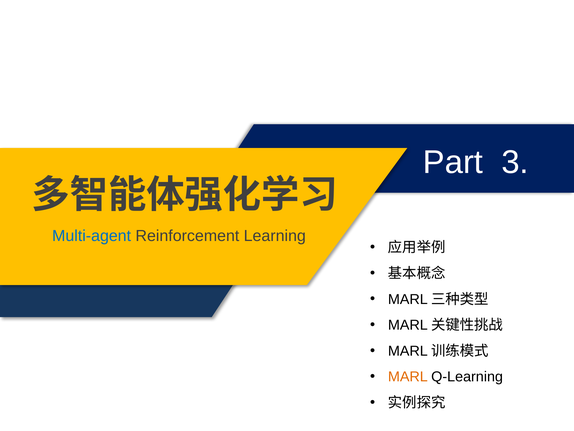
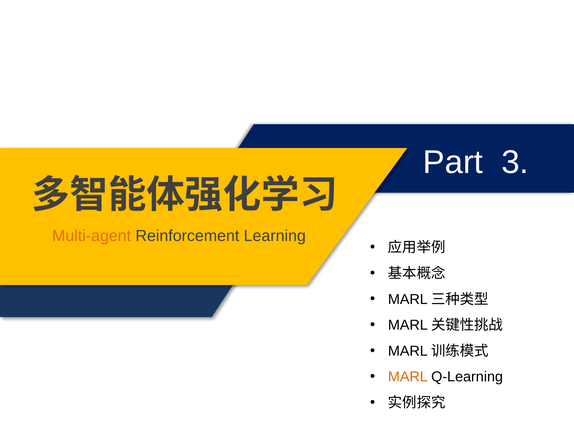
Multi-agent colour: blue -> orange
